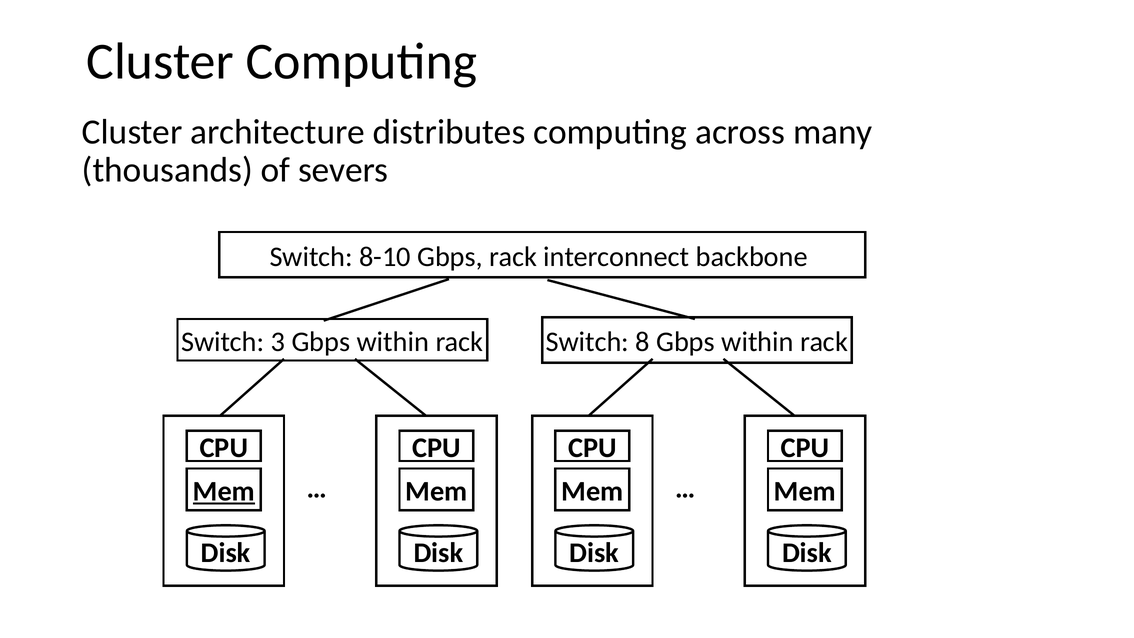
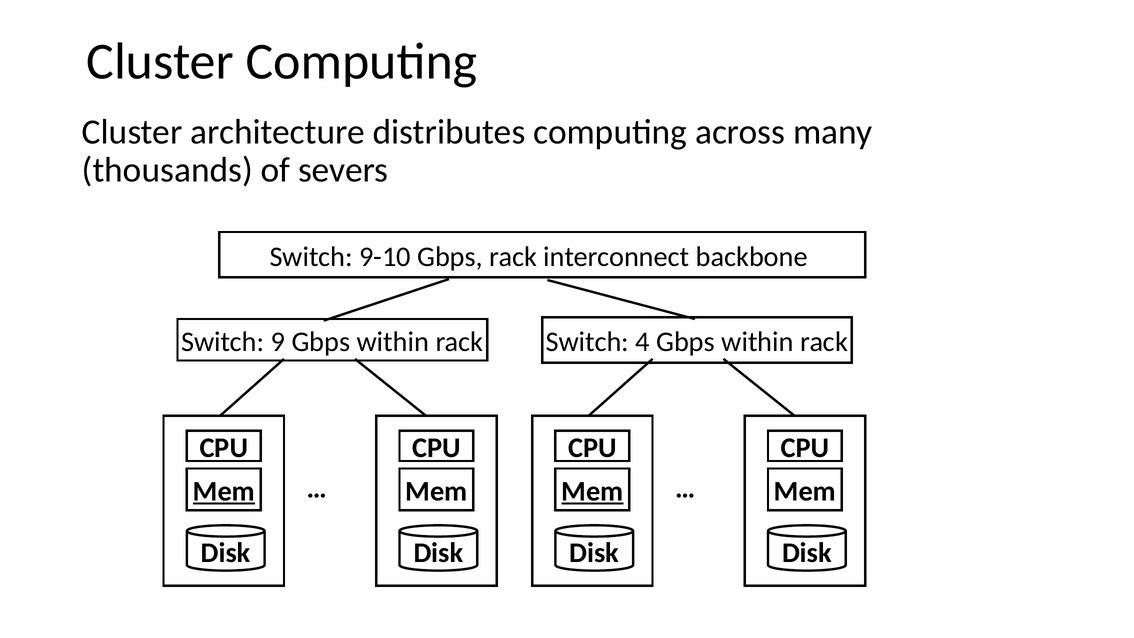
8-10: 8-10 -> 9-10
3: 3 -> 9
8: 8 -> 4
Mem at (592, 491) underline: none -> present
